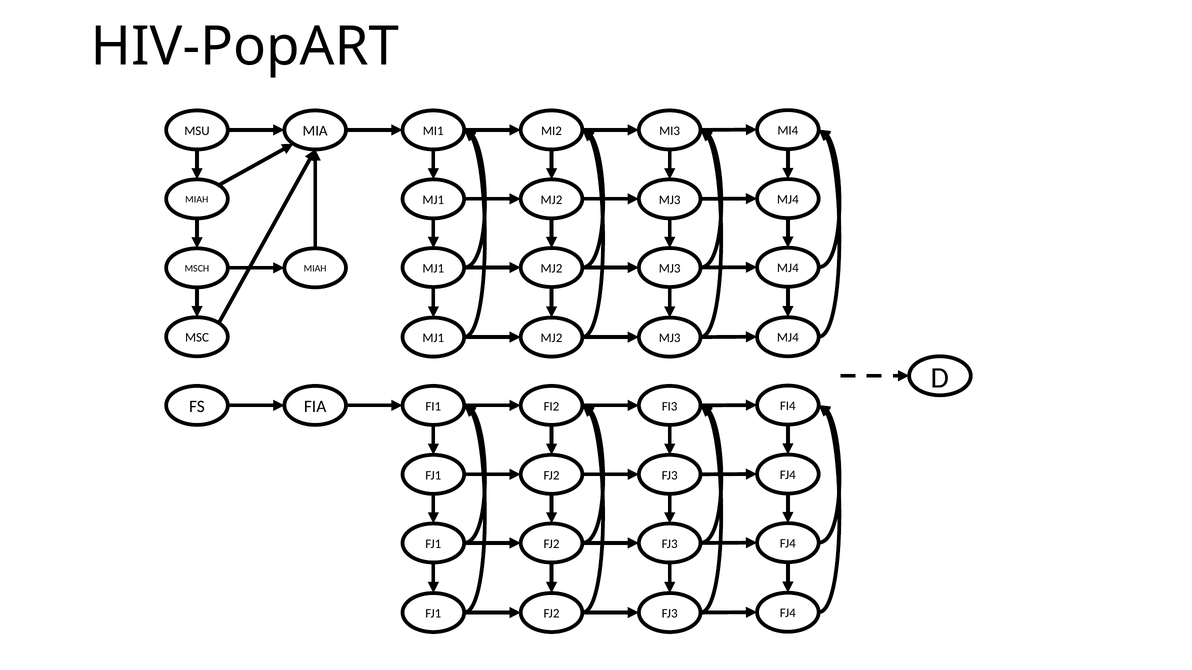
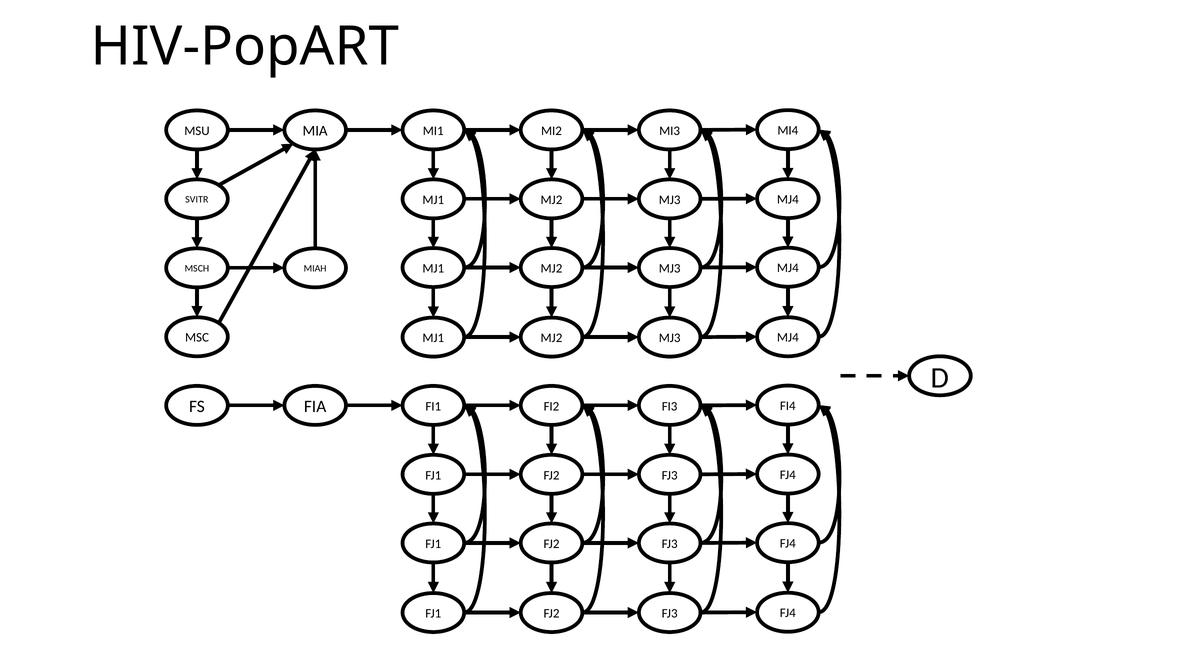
MIAH at (197, 200): MIAH -> SVITR
